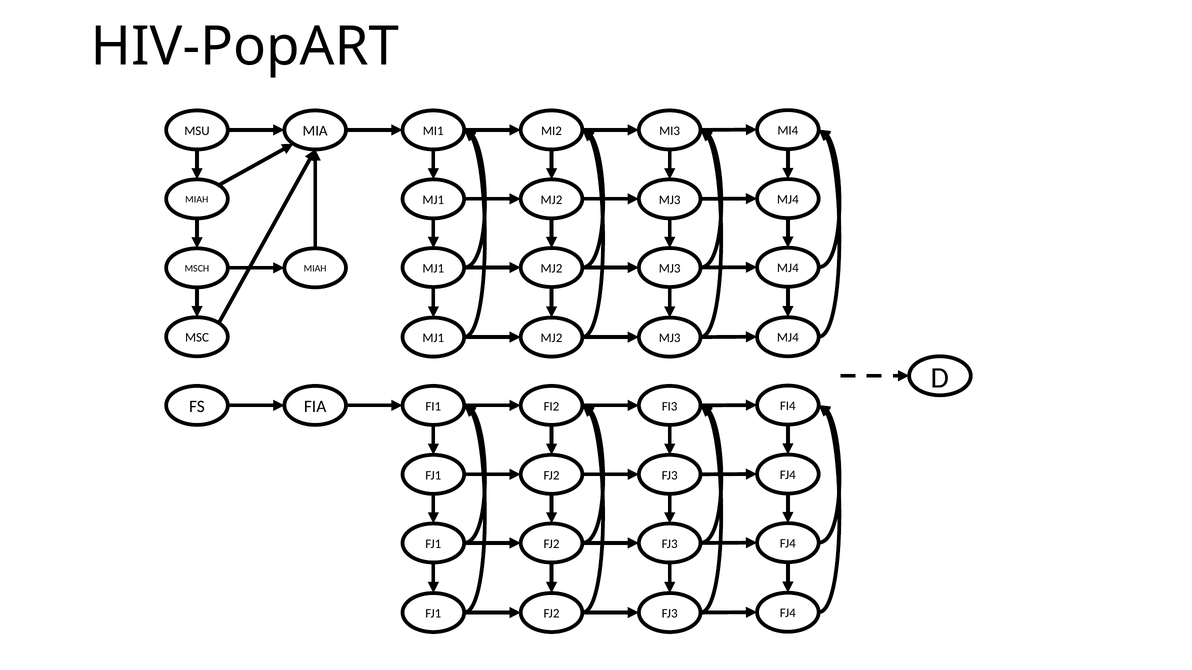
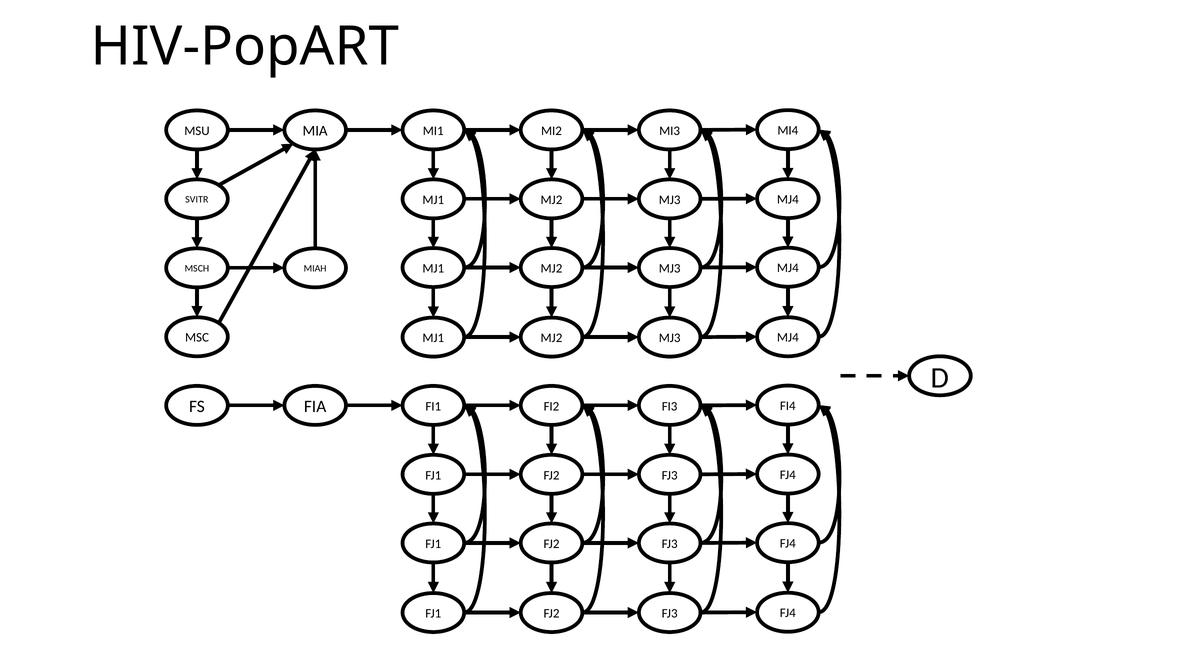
MIAH at (197, 200): MIAH -> SVITR
